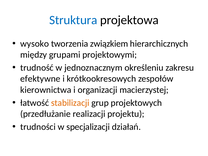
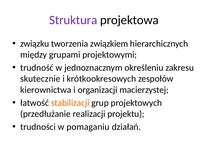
Struktura colour: blue -> purple
wysoko: wysoko -> związku
efektywne: efektywne -> skutecznie
specjalizacji: specjalizacji -> pomaganiu
